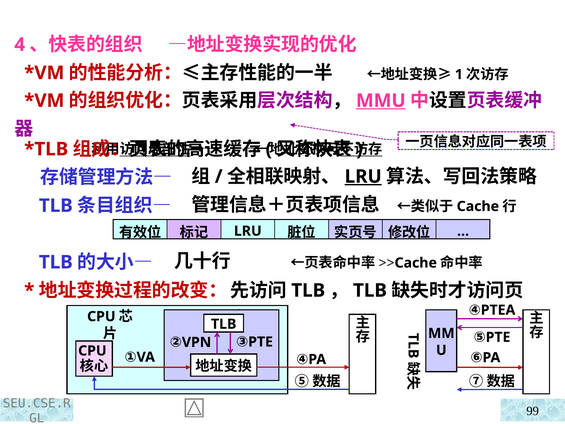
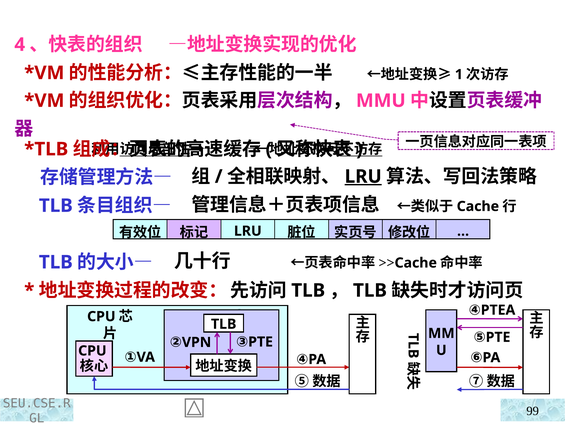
MMU underline: present -> none
